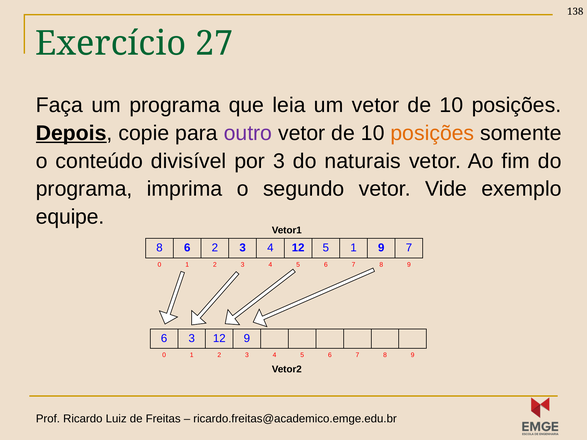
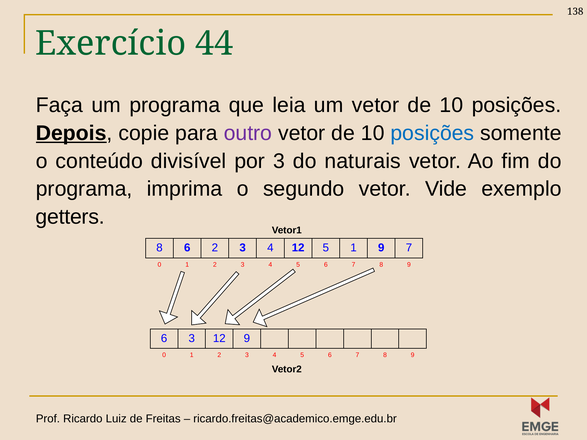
27: 27 -> 44
posições at (432, 133) colour: orange -> blue
equipe: equipe -> getters
